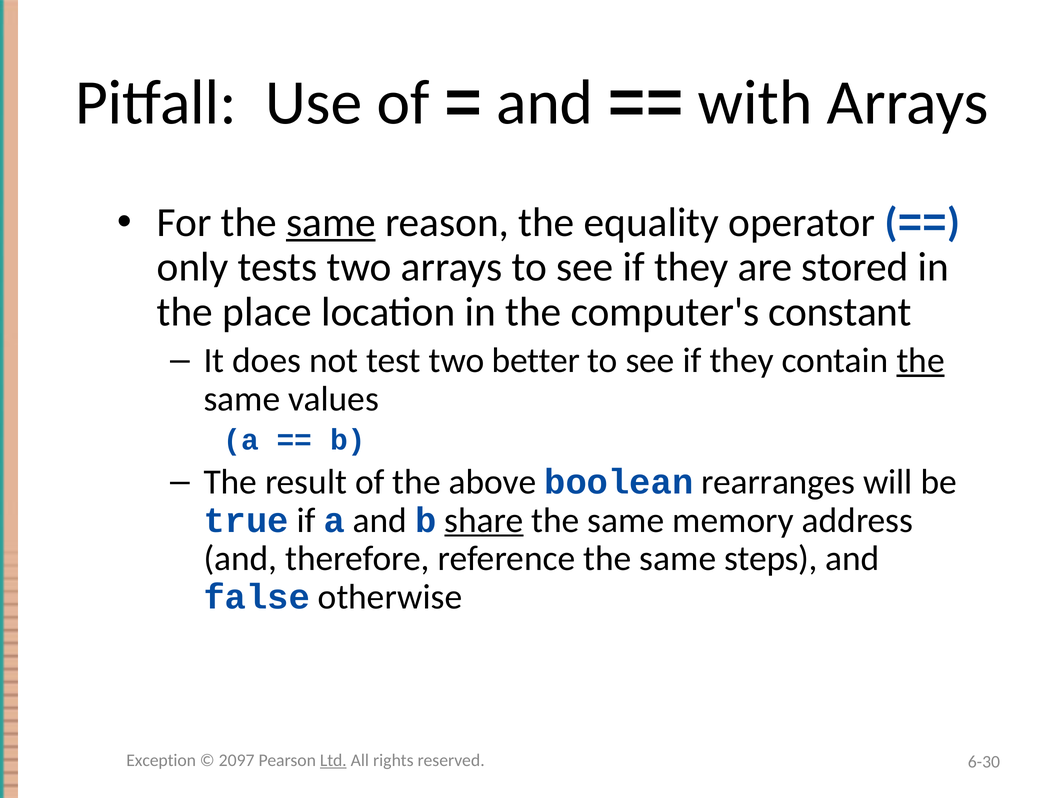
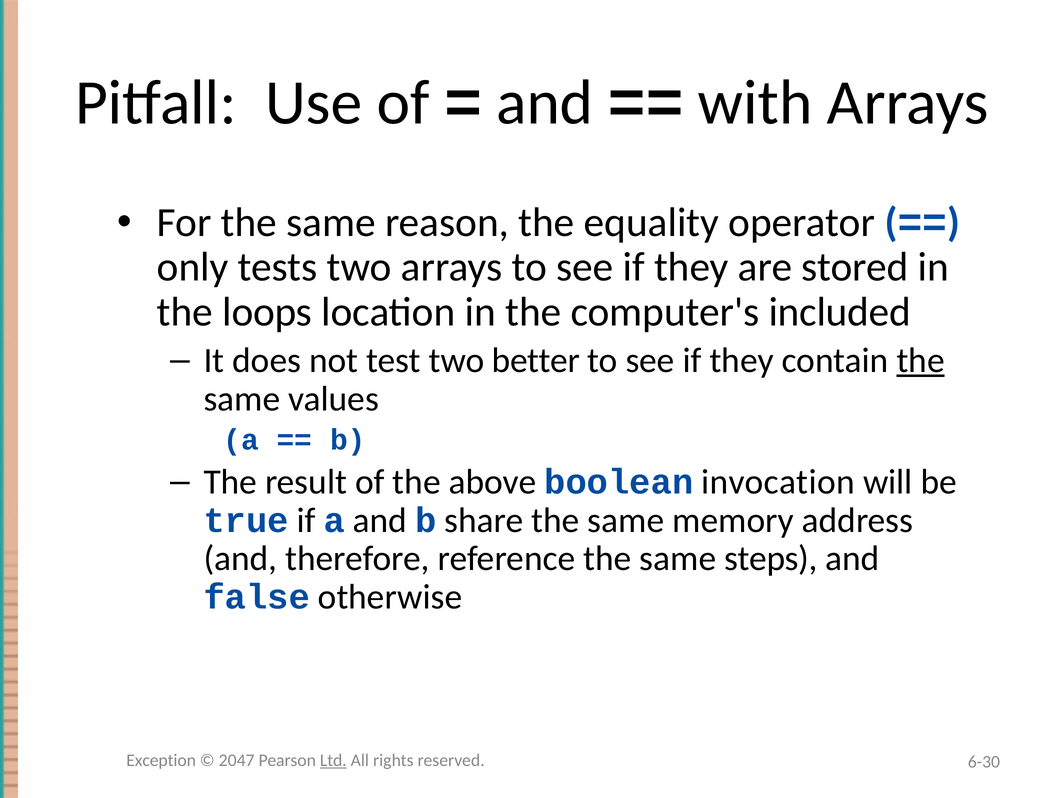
same at (331, 223) underline: present -> none
place: place -> loops
constant: constant -> included
rearranges: rearranges -> invocation
share underline: present -> none
2097: 2097 -> 2047
